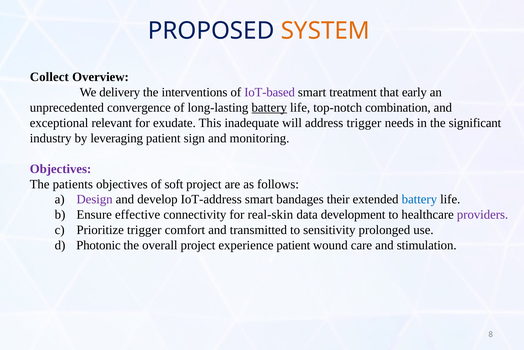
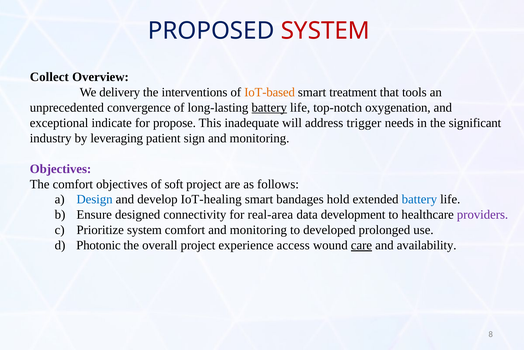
SYSTEM at (325, 31) colour: orange -> red
IoT-based colour: purple -> orange
early: early -> tools
combination: combination -> oxygenation
relevant: relevant -> indicate
exudate: exudate -> propose
The patients: patients -> comfort
Design colour: purple -> blue
IoT-address: IoT-address -> IoT-healing
their: their -> hold
effective: effective -> designed
real-skin: real-skin -> real-area
Prioritize trigger: trigger -> system
comfort and transmitted: transmitted -> monitoring
sensitivity: sensitivity -> developed
experience patient: patient -> access
care underline: none -> present
stimulation: stimulation -> availability
